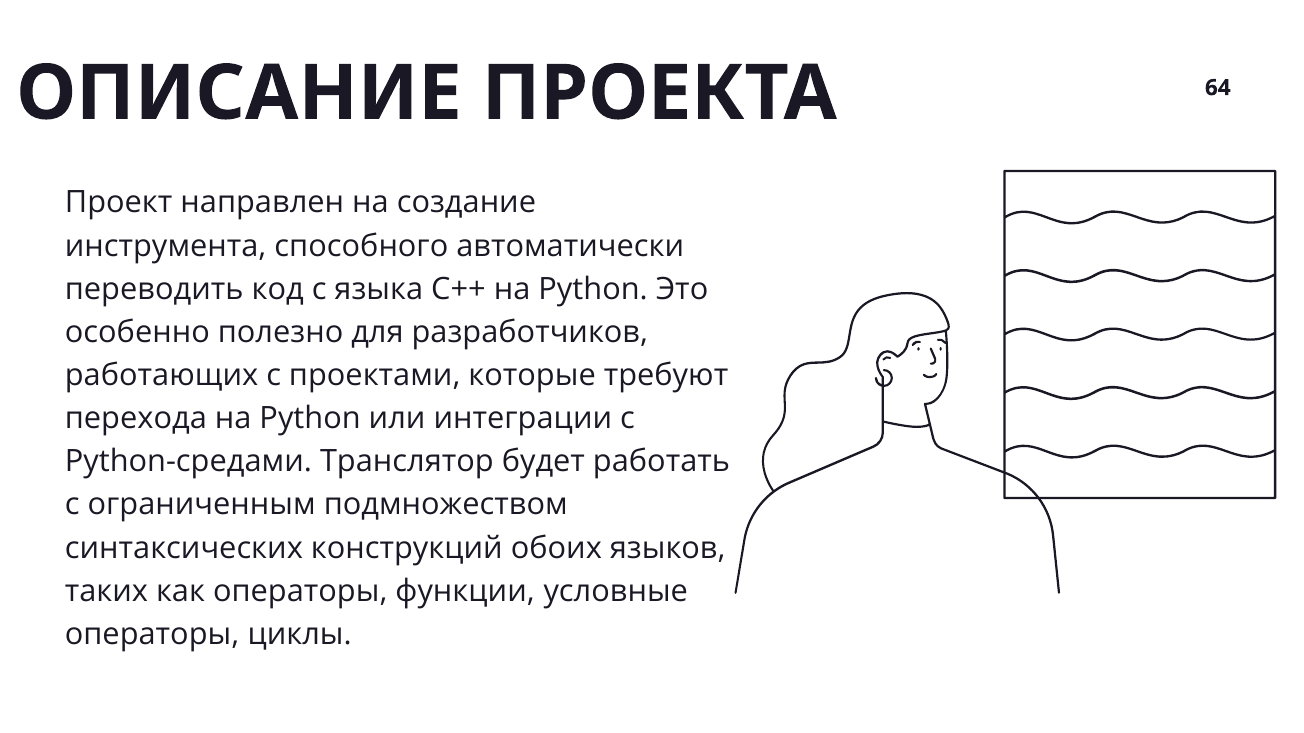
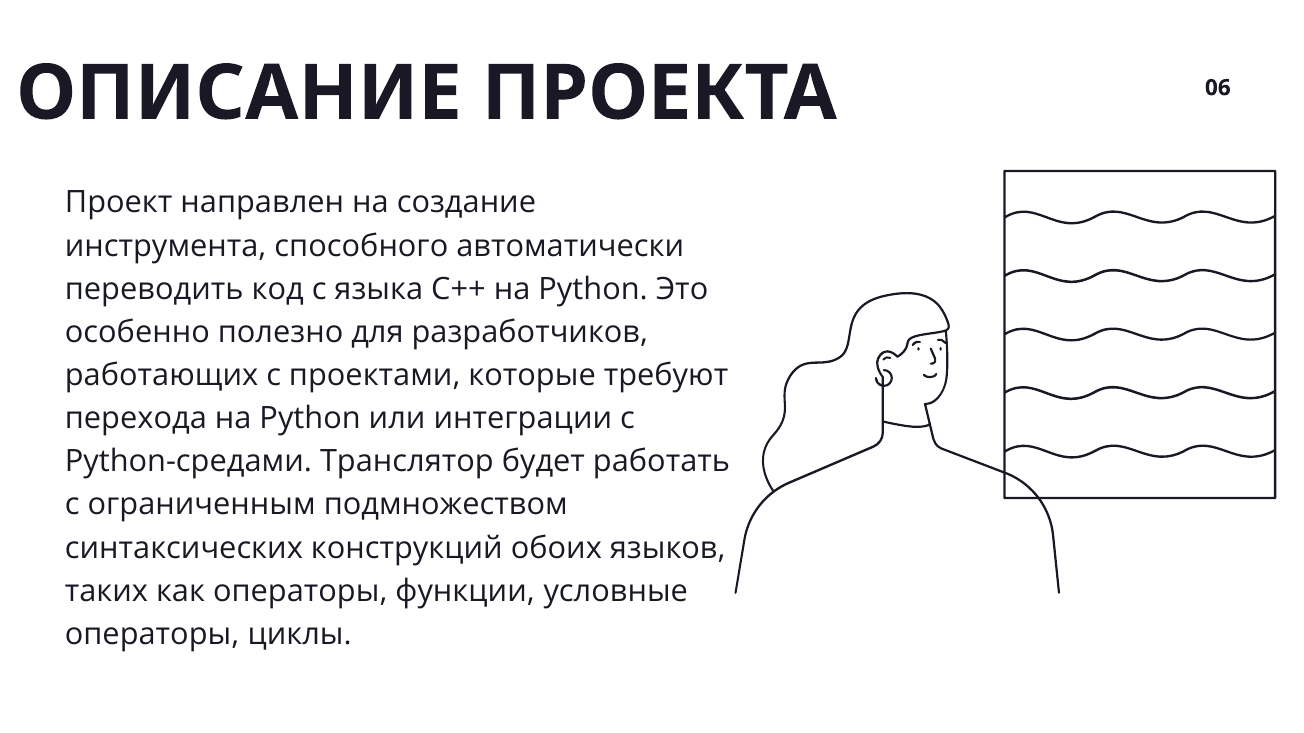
64: 64 -> 06
